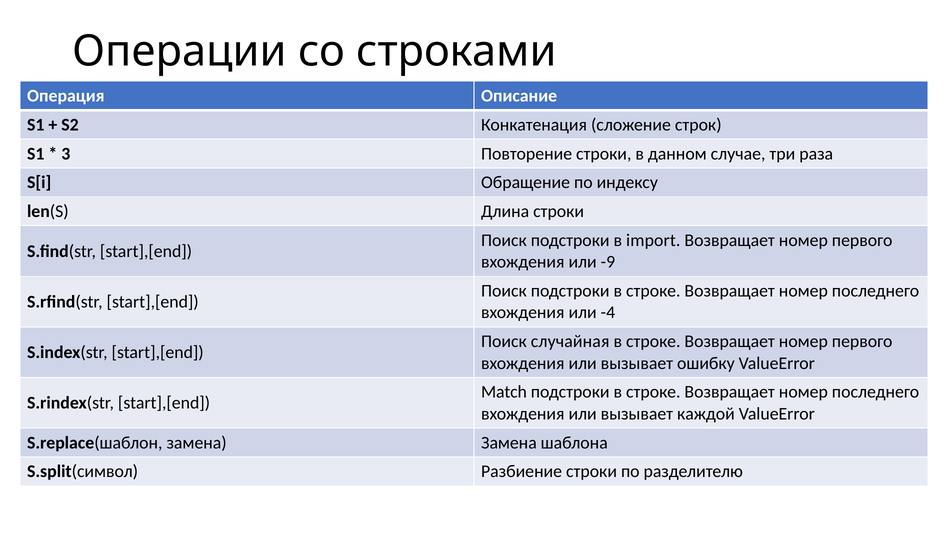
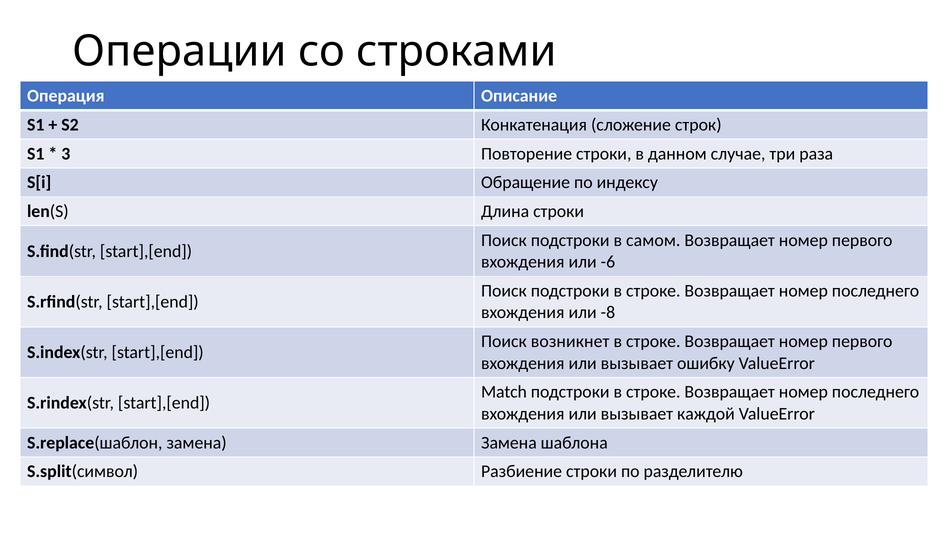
import: import -> самом
-9: -9 -> -6
-4: -4 -> -8
случайная: случайная -> возникнет
